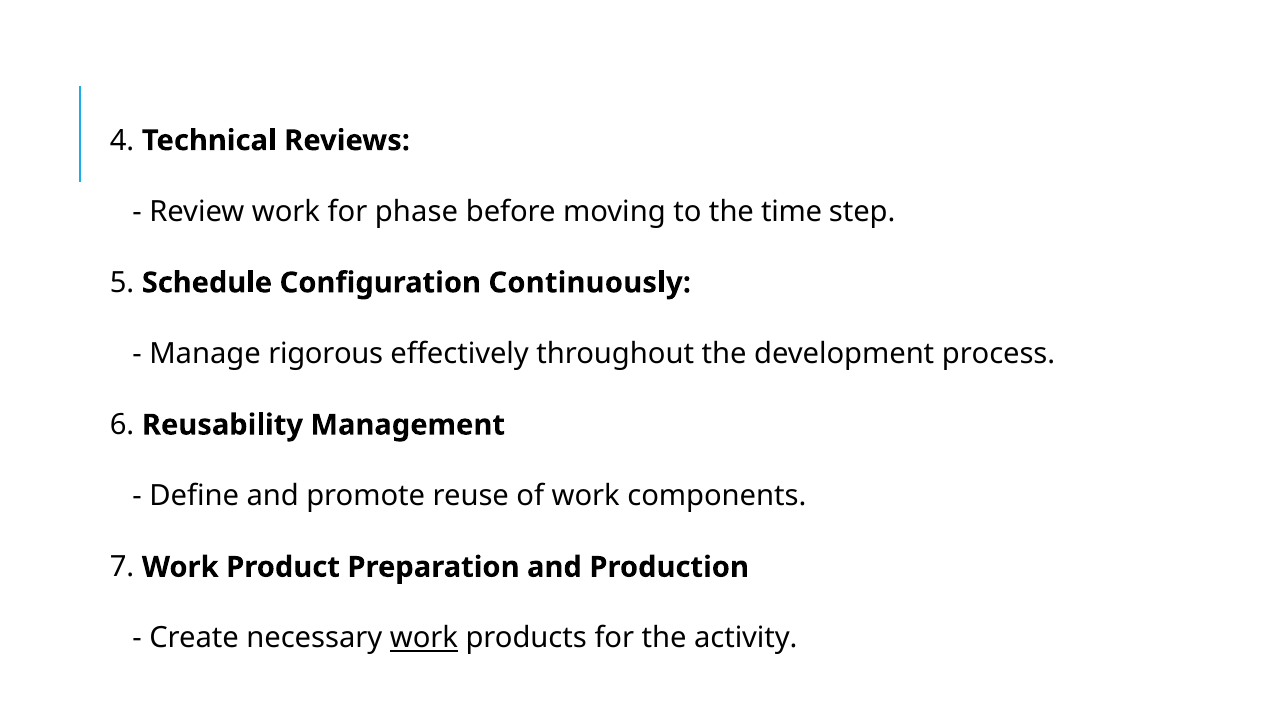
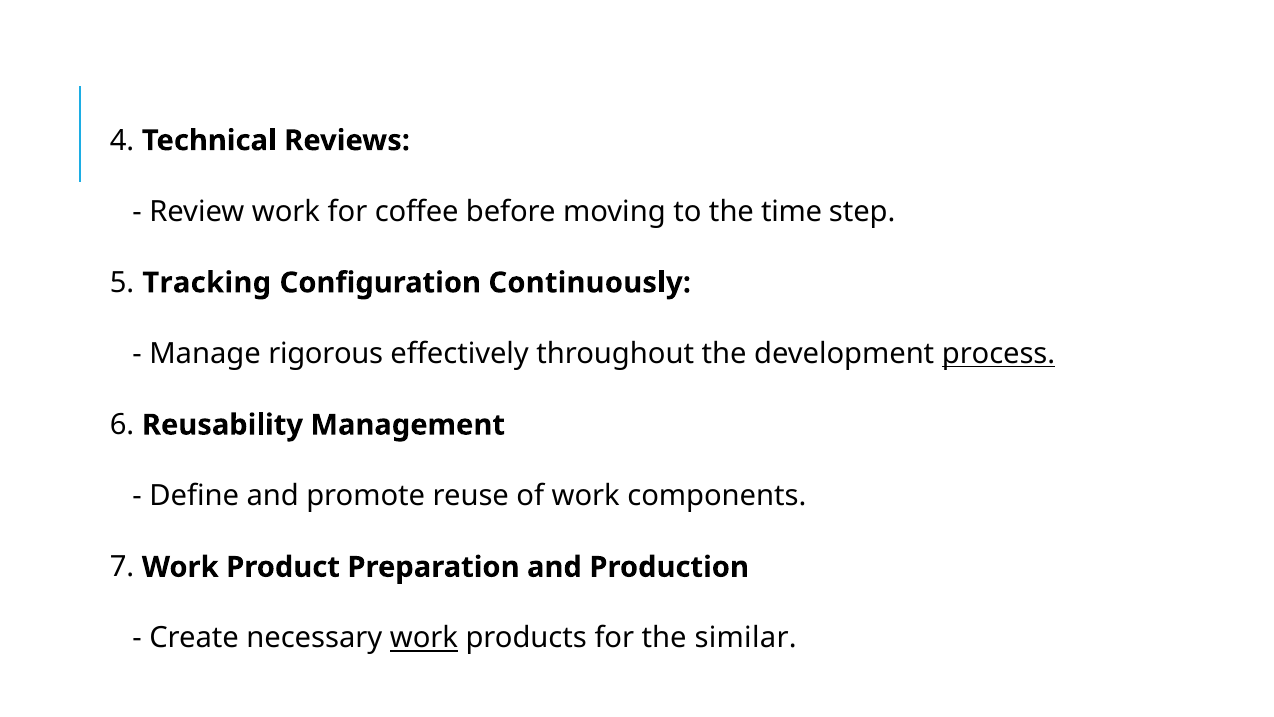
phase: phase -> coffee
Schedule: Schedule -> Tracking
process underline: none -> present
activity: activity -> similar
